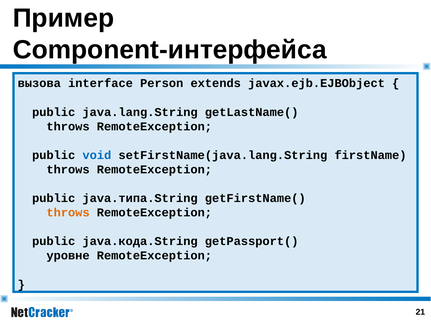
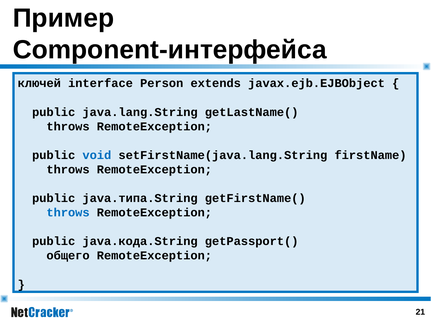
вызова: вызова -> ключей
throws at (68, 213) colour: orange -> blue
уровне: уровне -> общего
